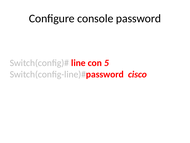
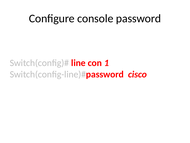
5: 5 -> 1
